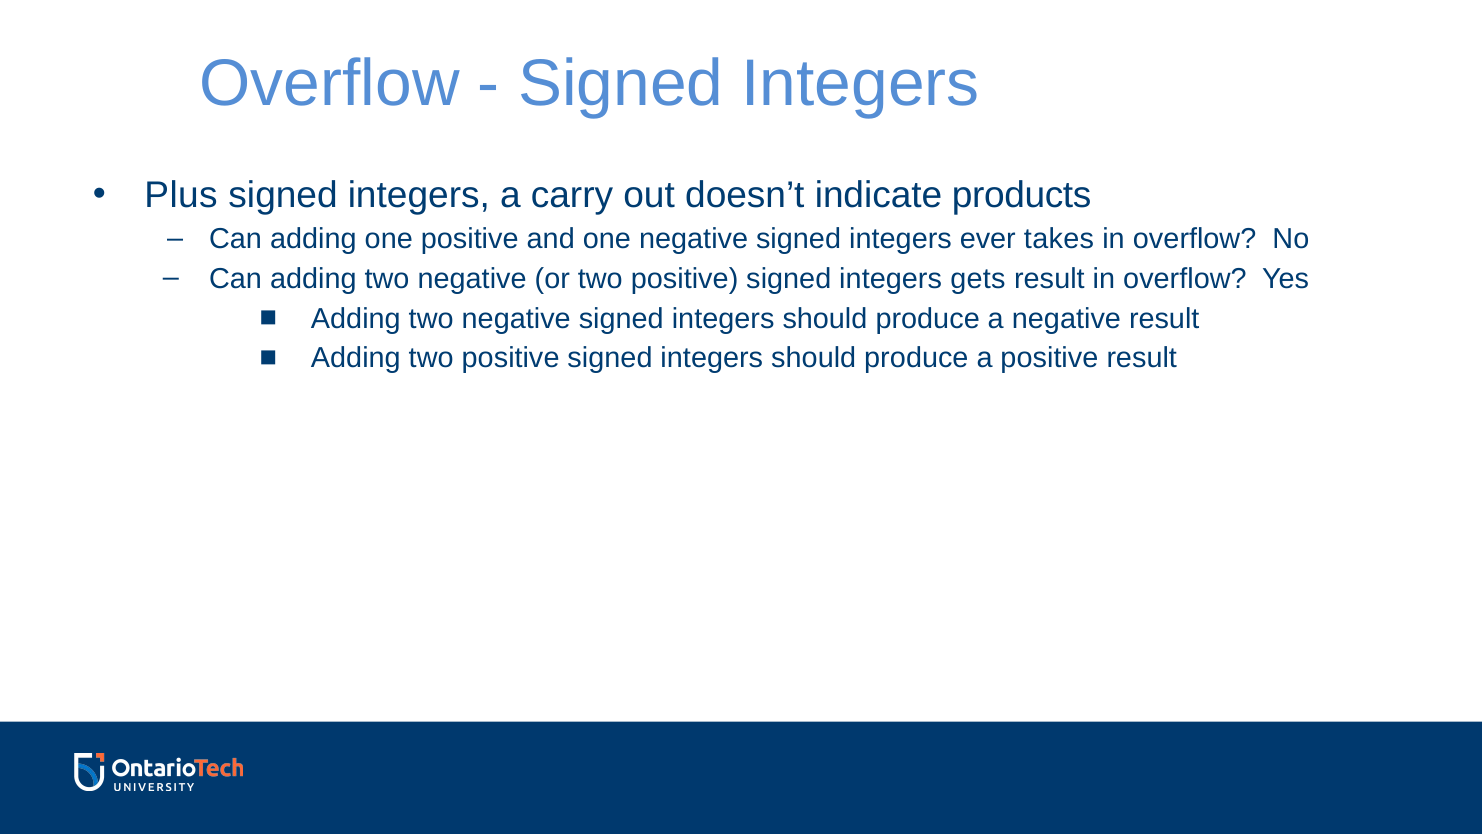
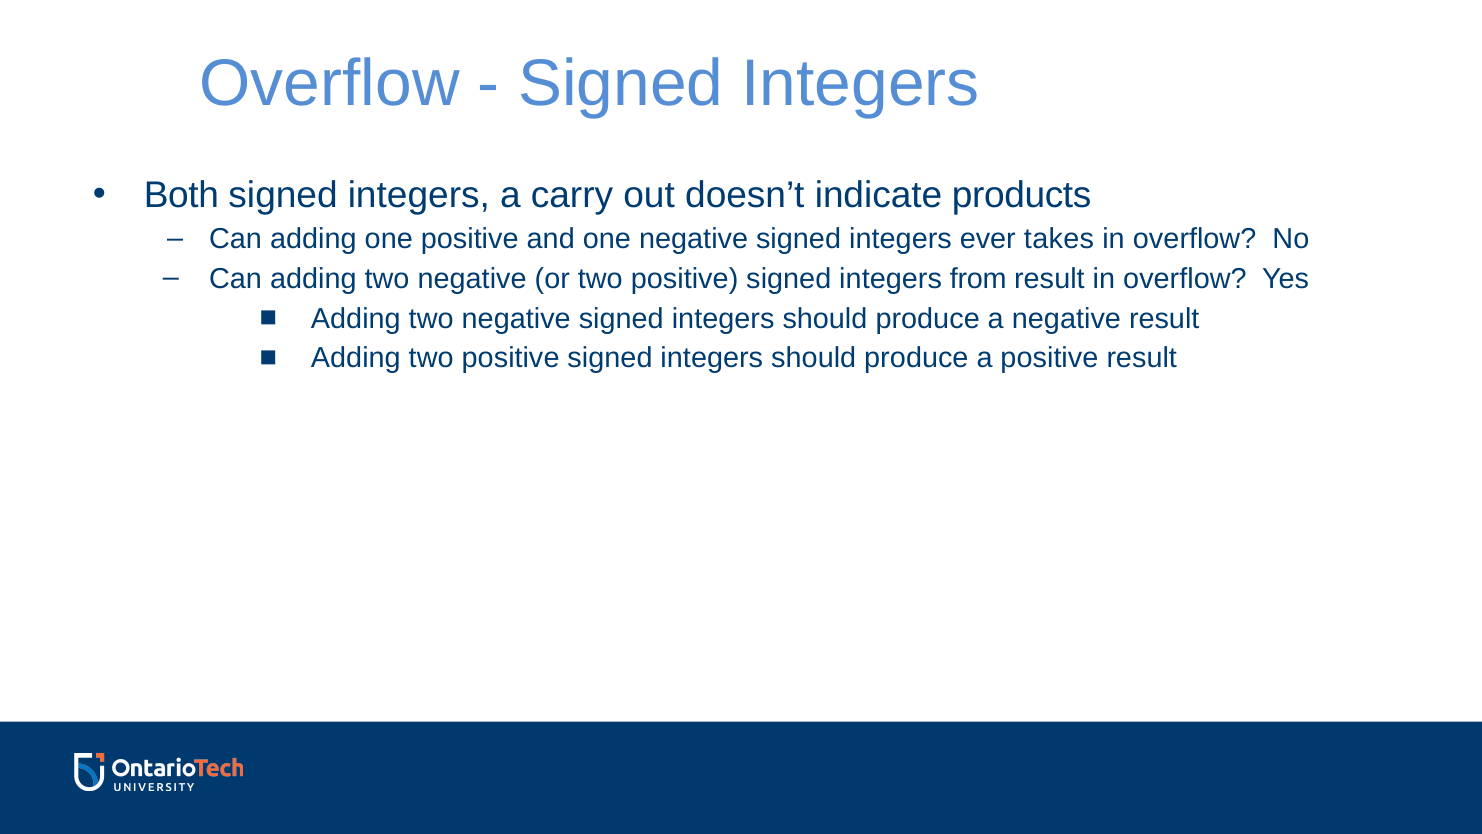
Plus: Plus -> Both
gets: gets -> from
